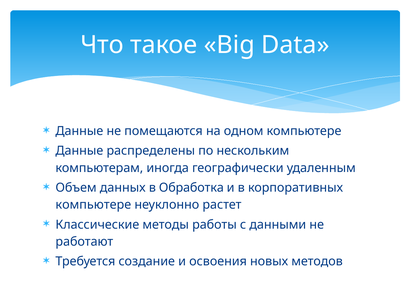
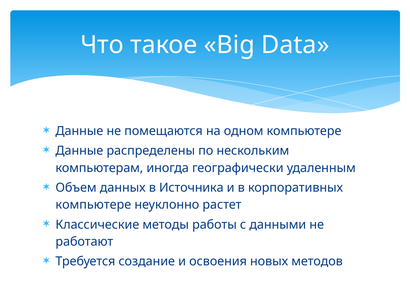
Обработка: Обработка -> Источника
